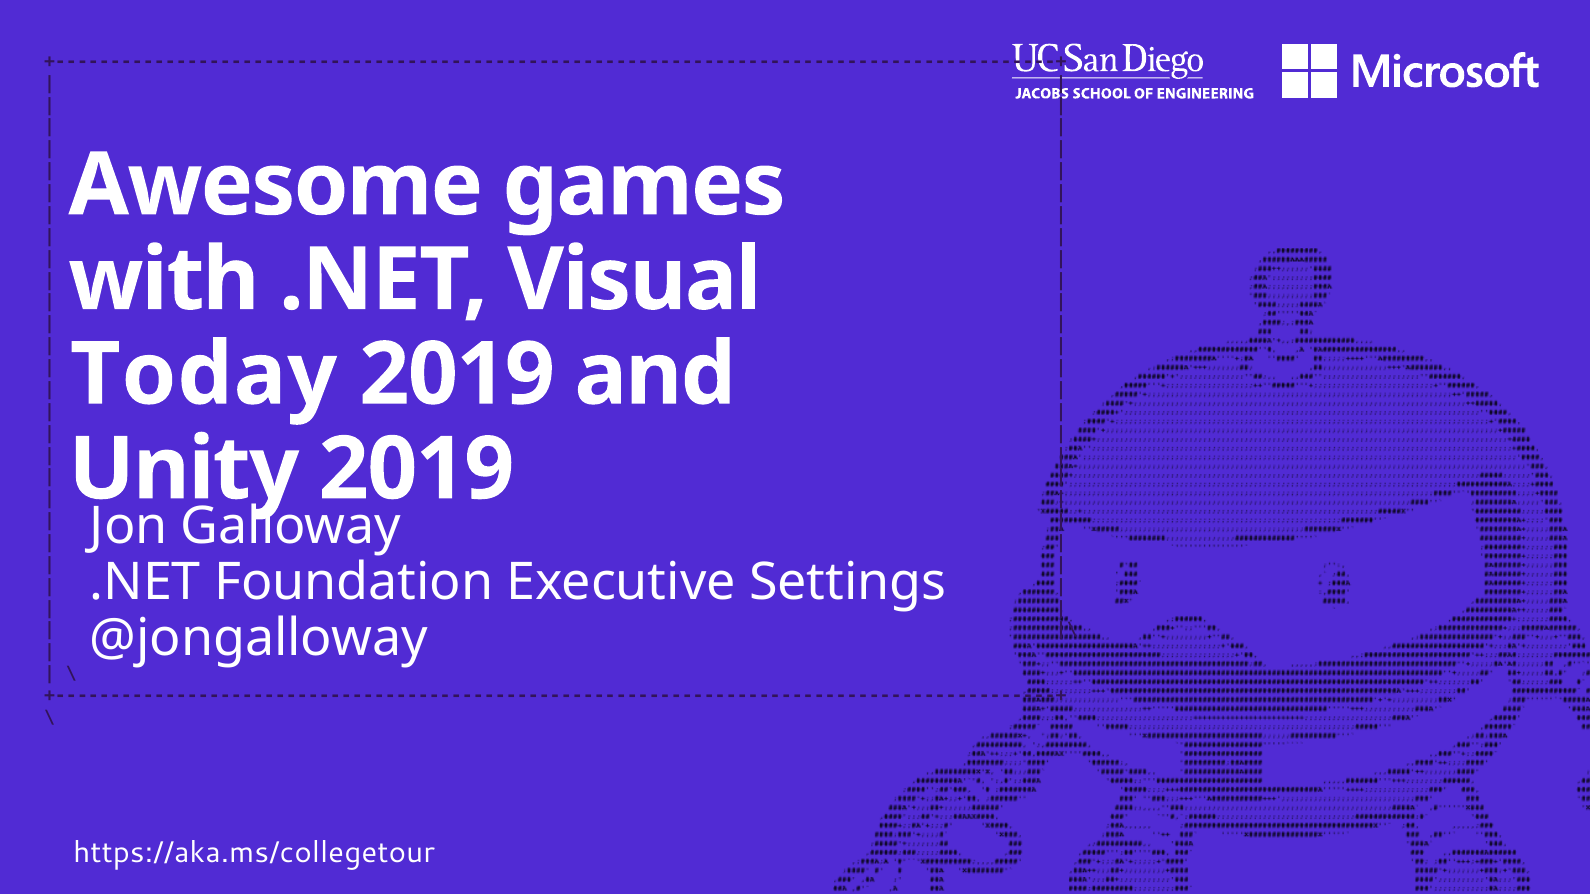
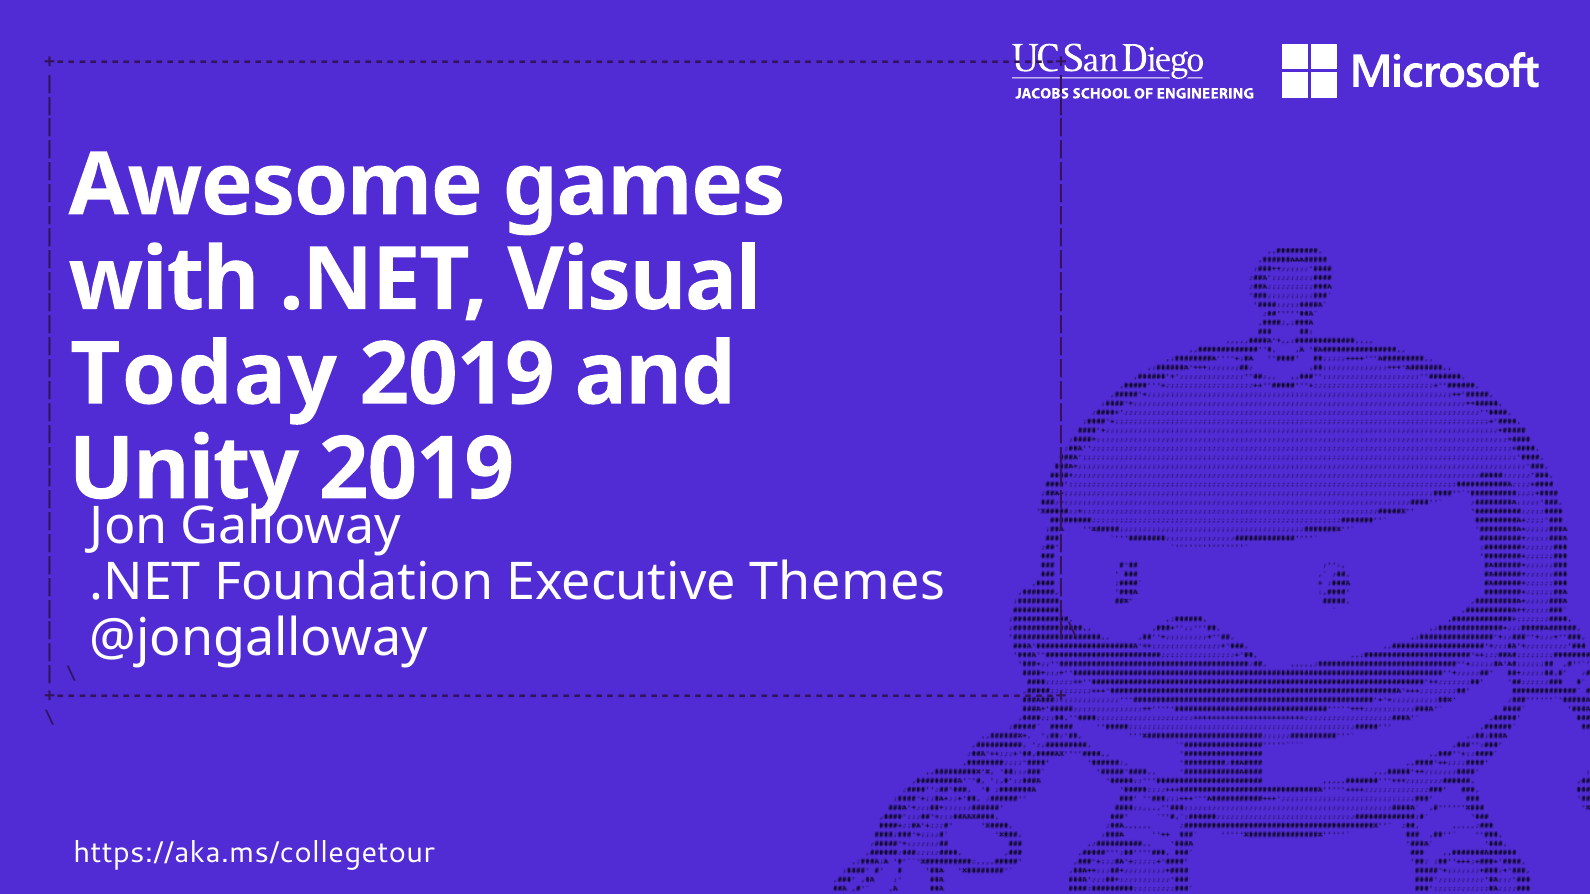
Settings: Settings -> Themes
